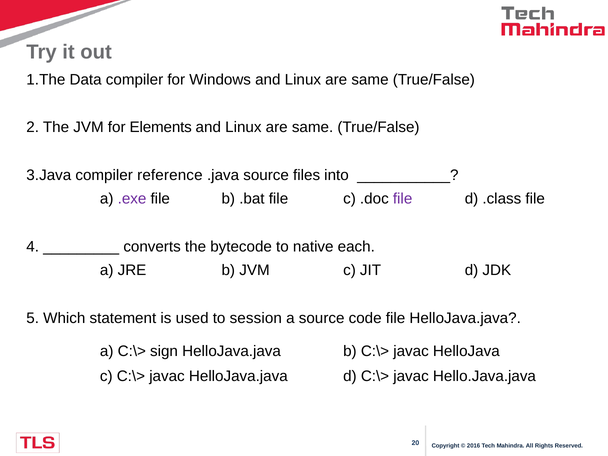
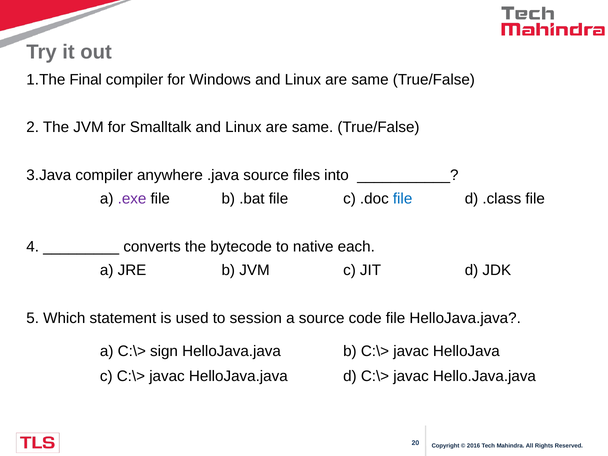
Data: Data -> Final
Elements: Elements -> Smalltalk
reference: reference -> anywhere
file at (403, 199) colour: purple -> blue
